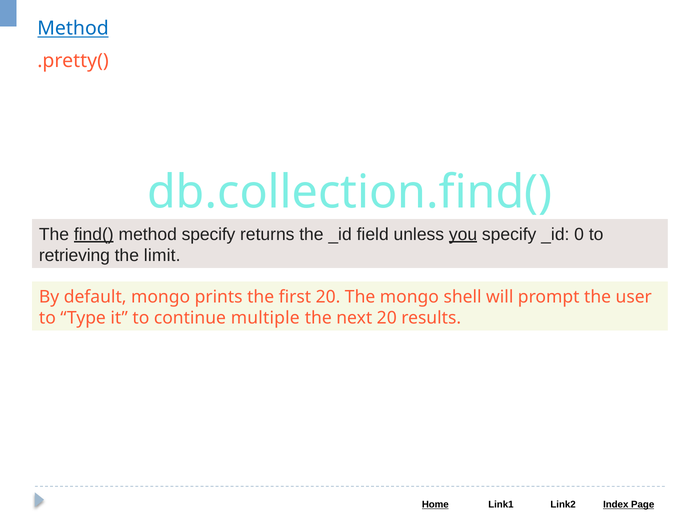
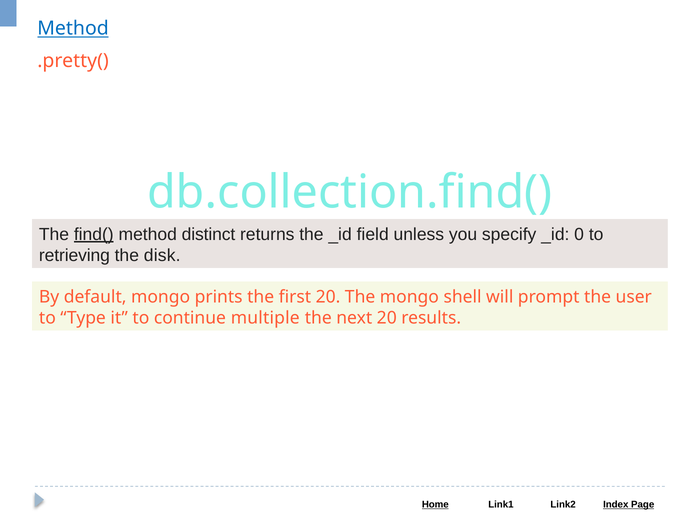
method specify: specify -> distinct
you underline: present -> none
limit: limit -> disk
